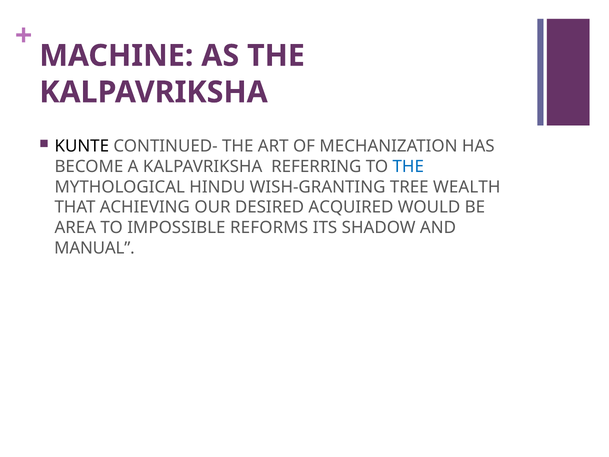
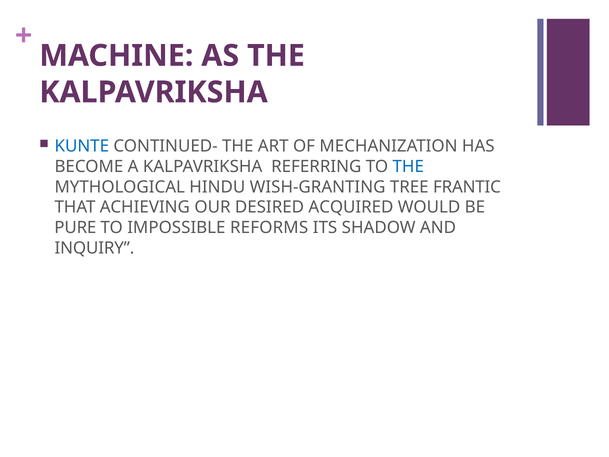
KUNTE colour: black -> blue
WEALTH: WEALTH -> FRANTIC
AREA: AREA -> PURE
MANUAL: MANUAL -> INQUIRY
